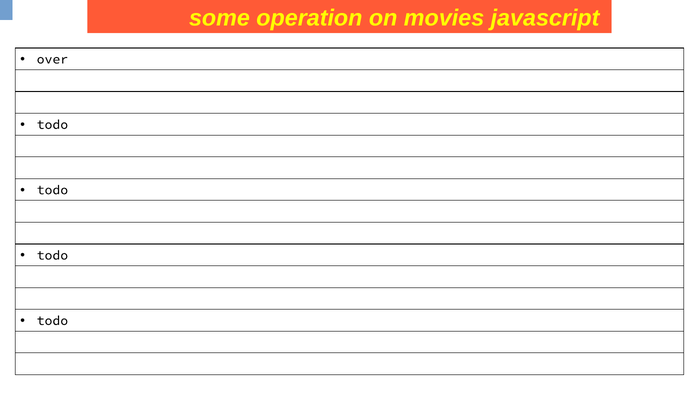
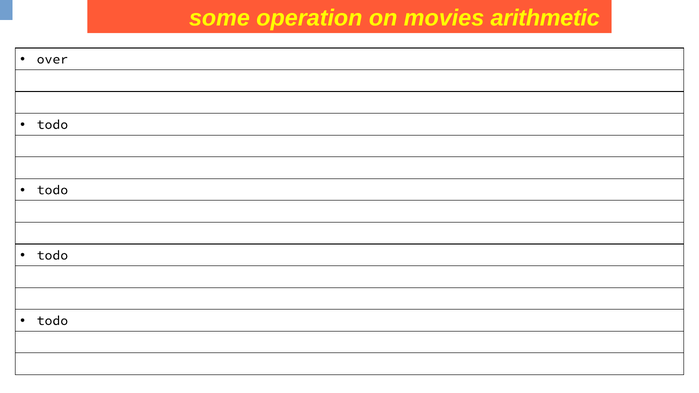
javascript: javascript -> arithmetic
